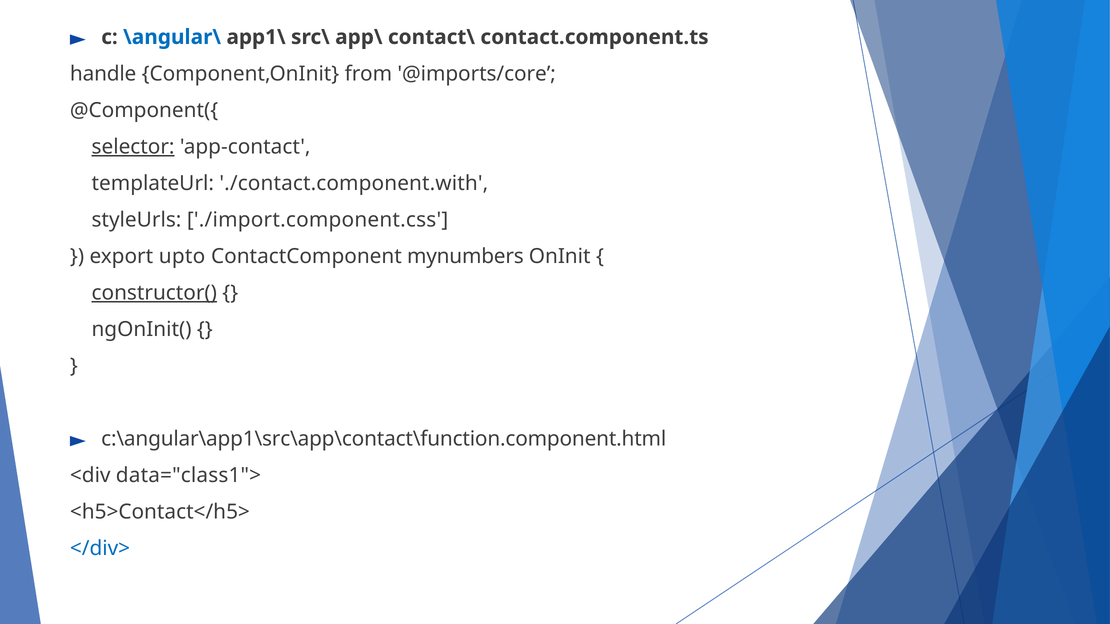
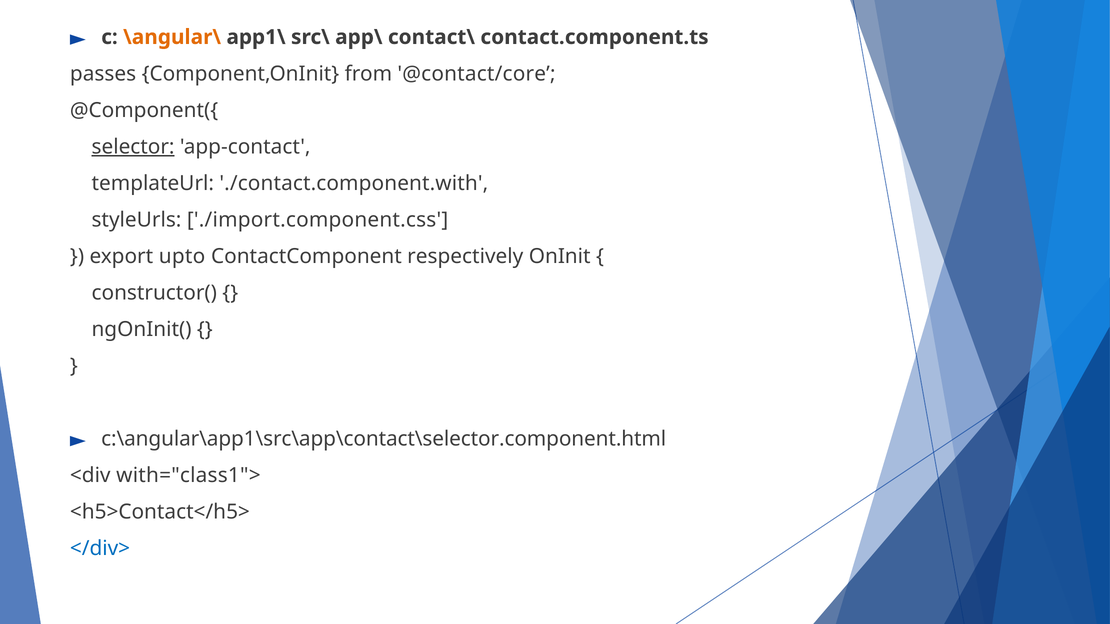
\angular\ colour: blue -> orange
handle: handle -> passes
@imports/core: @imports/core -> @contact/core
mynumbers: mynumbers -> respectively
constructor( underline: present -> none
c:\angular\app1\src\app\contact\function.component.html: c:\angular\app1\src\app\contact\function.component.html -> c:\angular\app1\src\app\contact\selector.component.html
data="class1">: data="class1"> -> with="class1">
